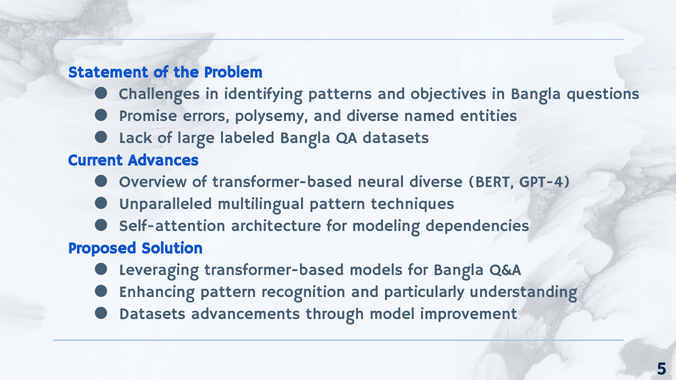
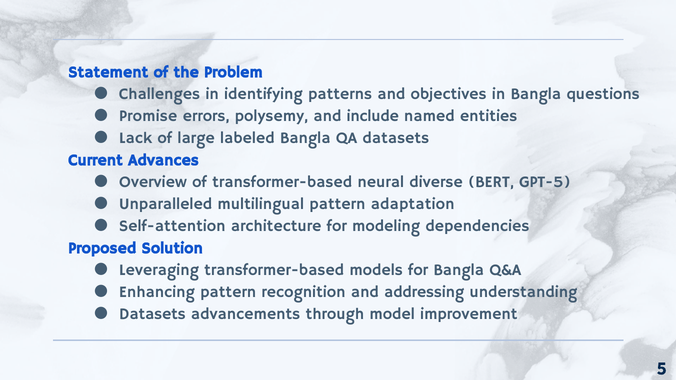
and diverse: diverse -> include
GPT-4: GPT-4 -> GPT-5
techniques: techniques -> adaptation
particularly: particularly -> addressing
